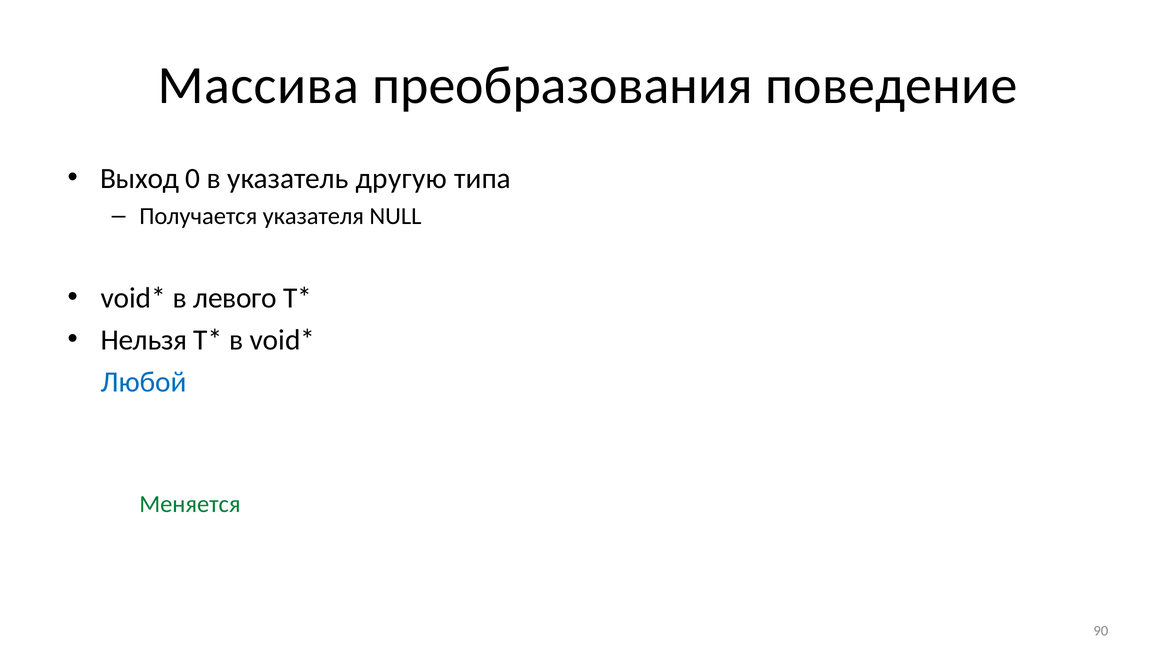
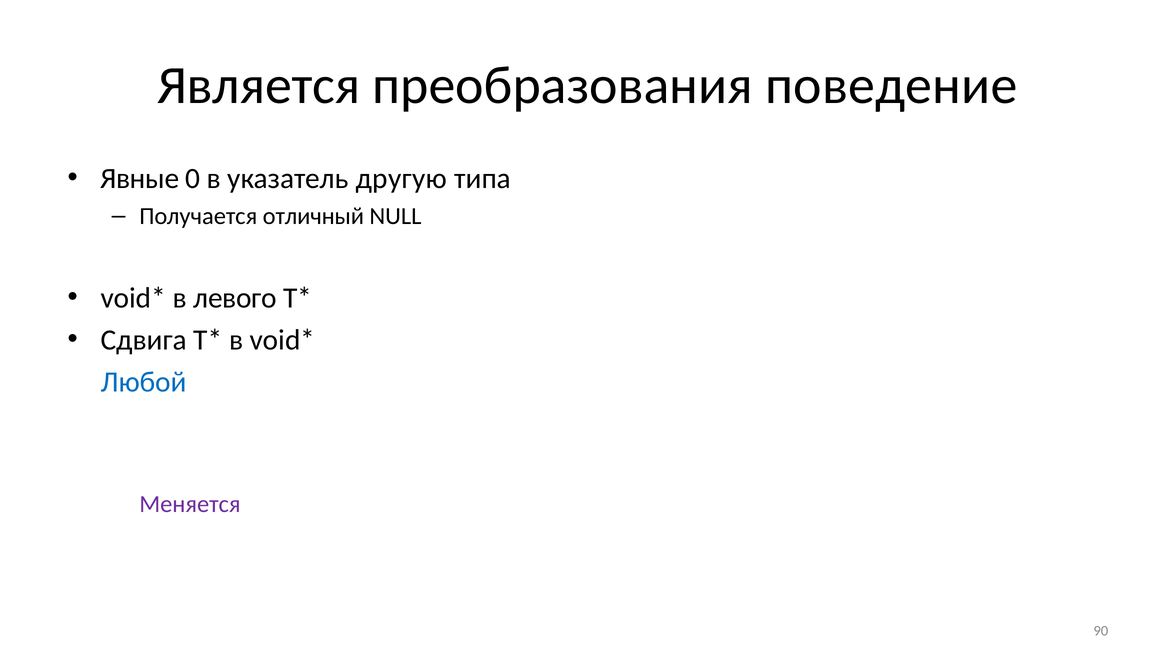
Массива: Массива -> Является
Выход: Выход -> Явные
Получается указателя: указателя -> отличный
Нельзя: Нельзя -> Сдвига
Меняется at (190, 505) colour: green -> purple
